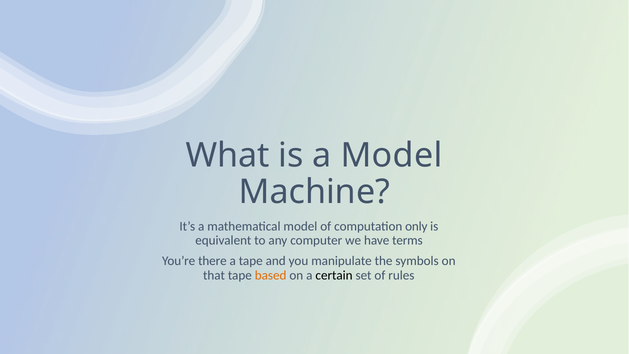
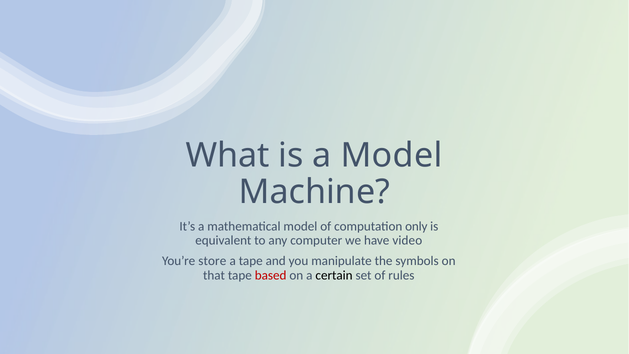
terms: terms -> video
there: there -> store
based colour: orange -> red
